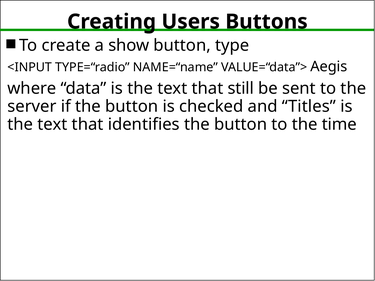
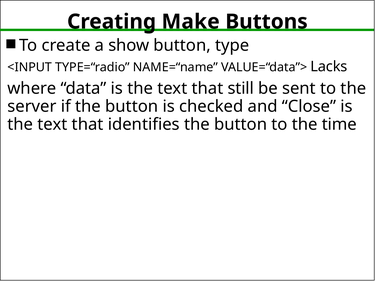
Users: Users -> Make
Aegis: Aegis -> Lacks
Titles: Titles -> Close
